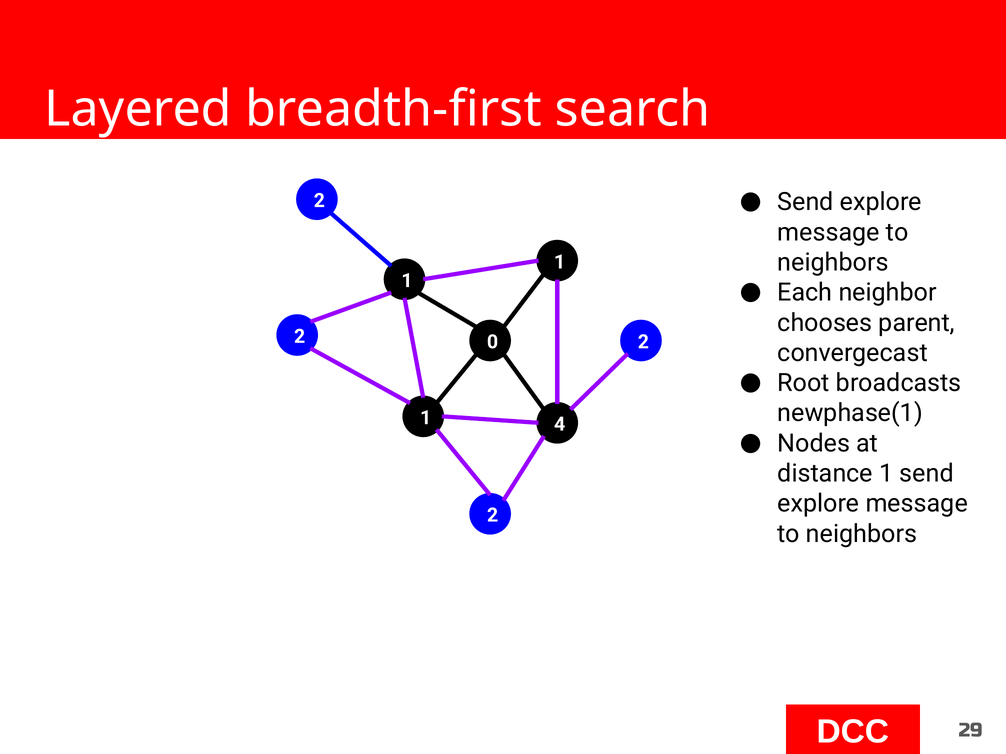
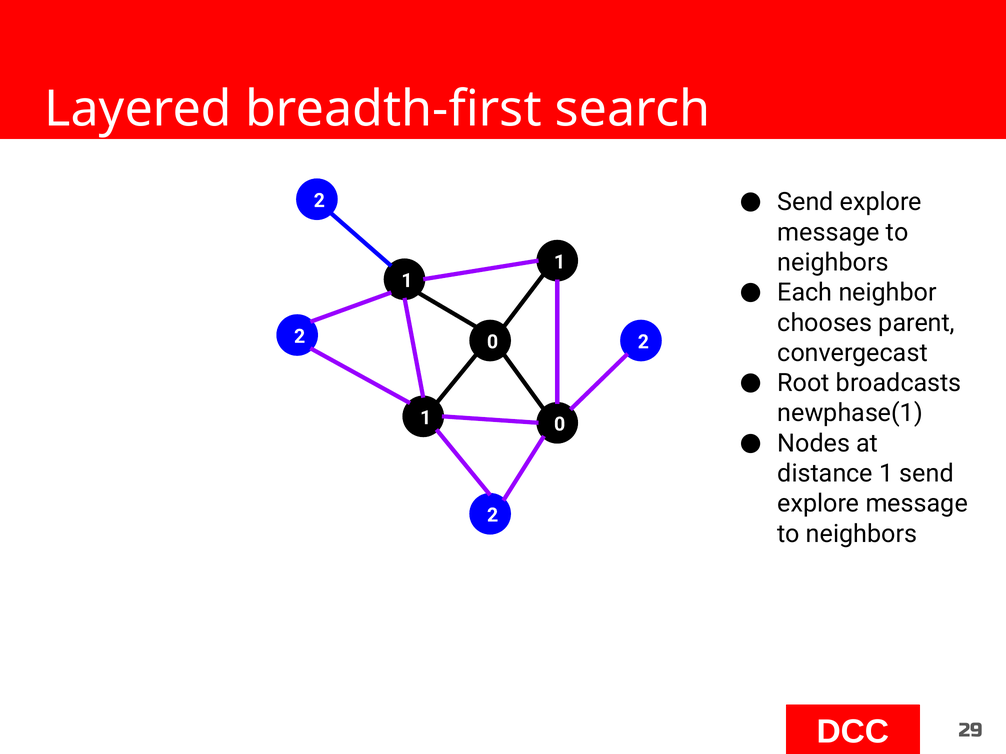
1 4: 4 -> 0
